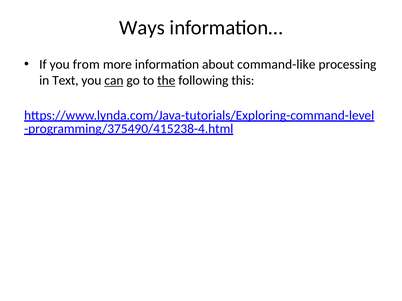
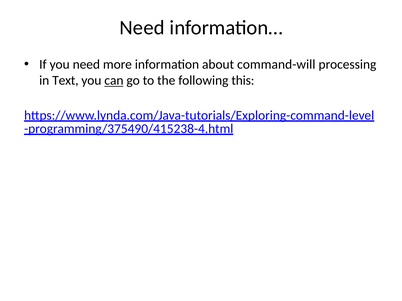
Ways at (142, 28): Ways -> Need
you from: from -> need
command-like: command-like -> command-will
the underline: present -> none
